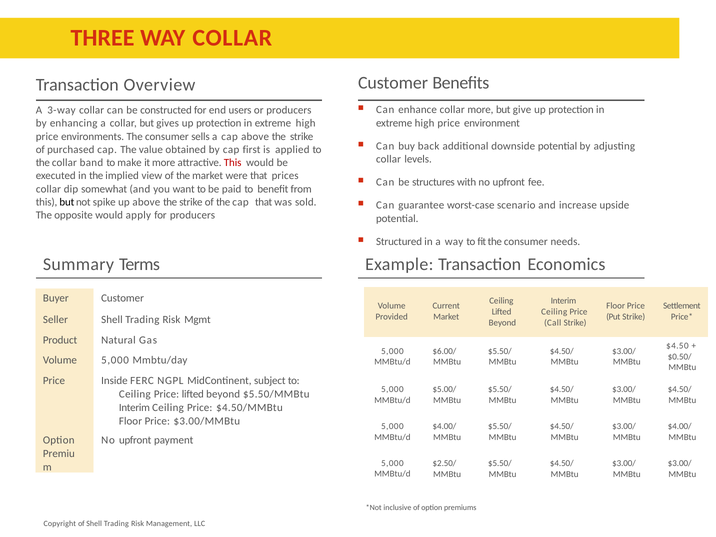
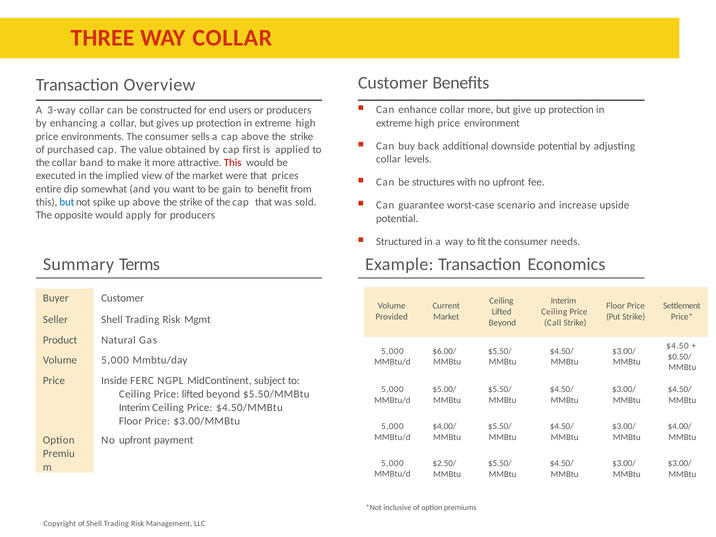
collar at (48, 189): collar -> entire
paid: paid -> gain
but at (67, 202) colour: black -> blue
